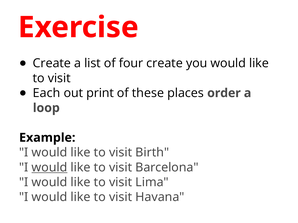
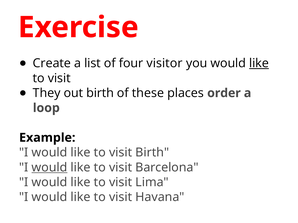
four create: create -> visitor
like at (259, 63) underline: none -> present
Each: Each -> They
out print: print -> birth
